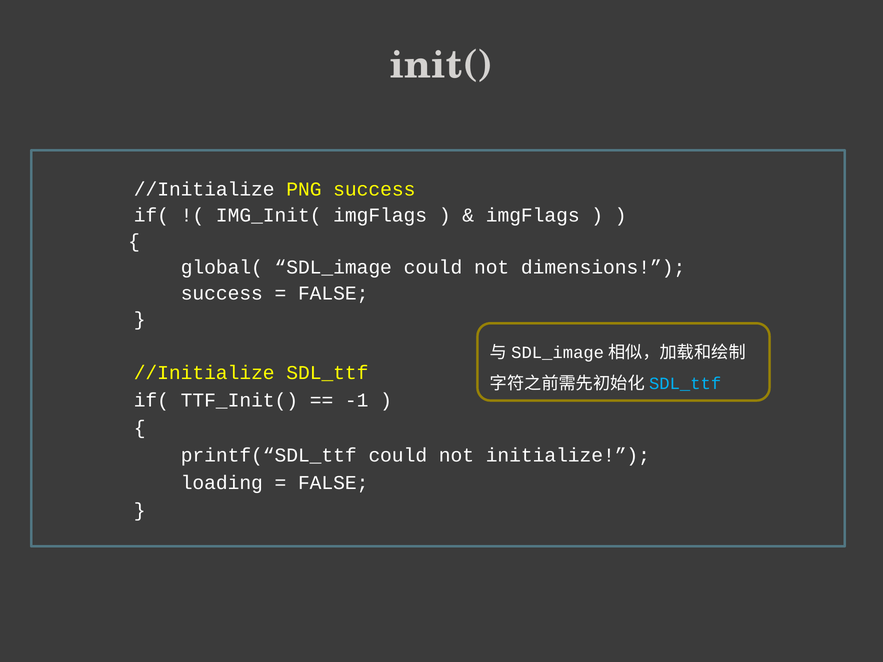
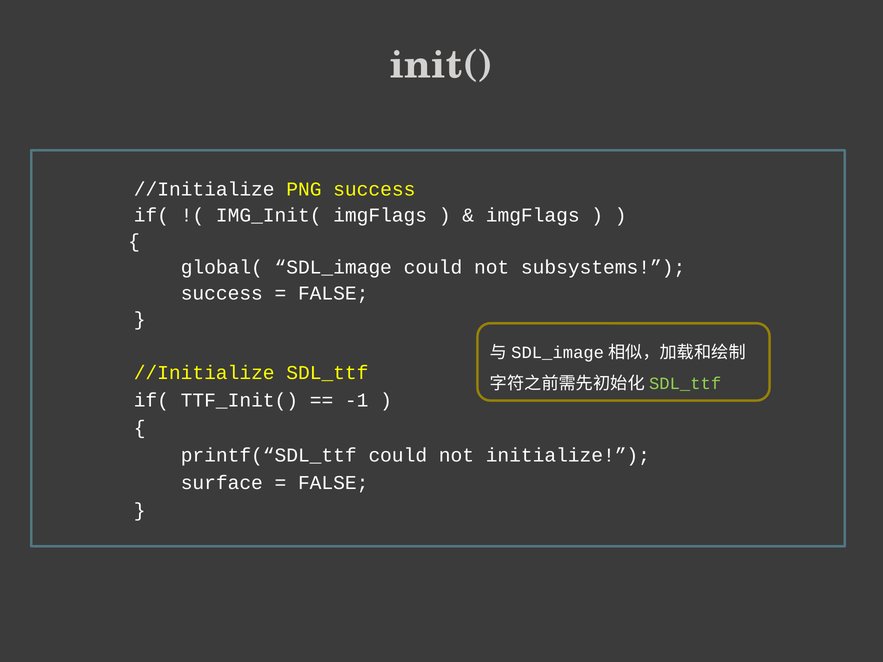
dimensions: dimensions -> subsystems
SDL_ttf at (685, 384) colour: light blue -> light green
loading: loading -> surface
